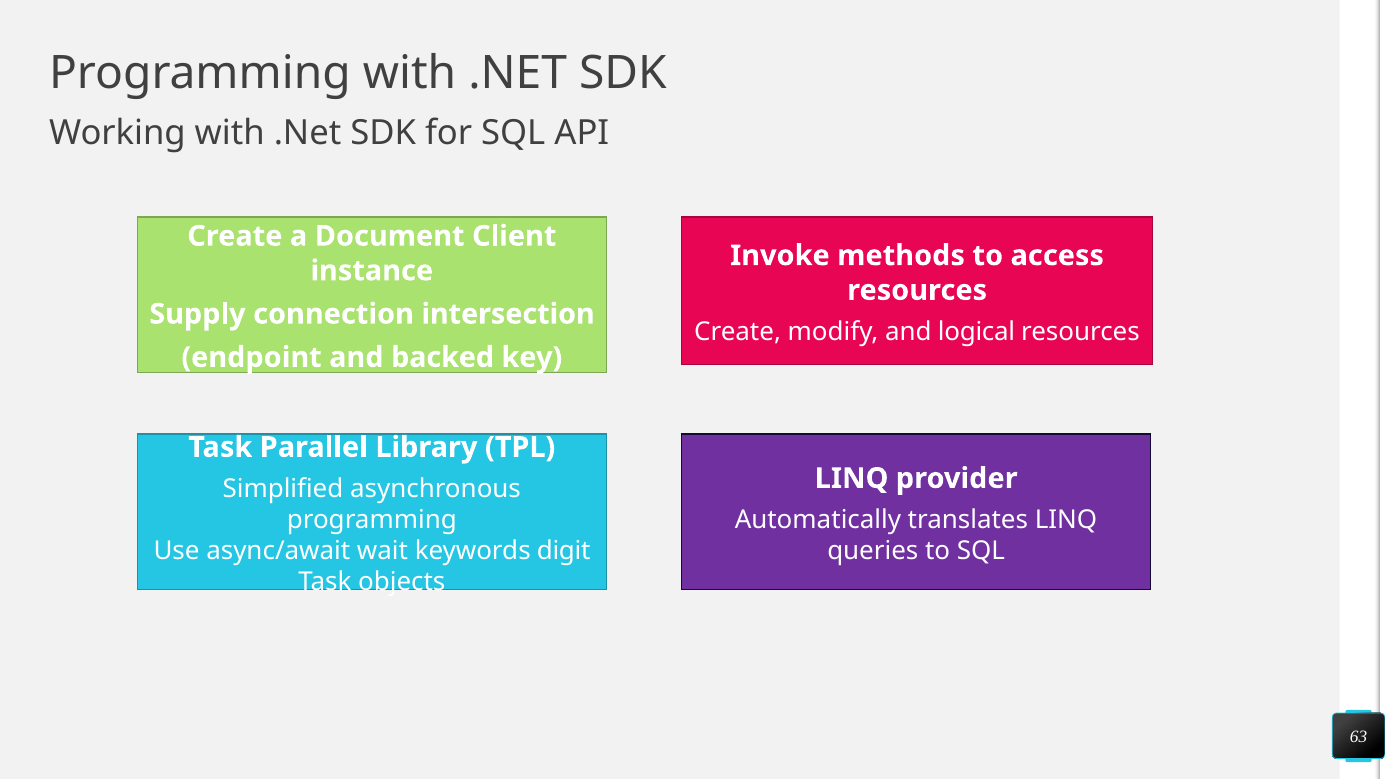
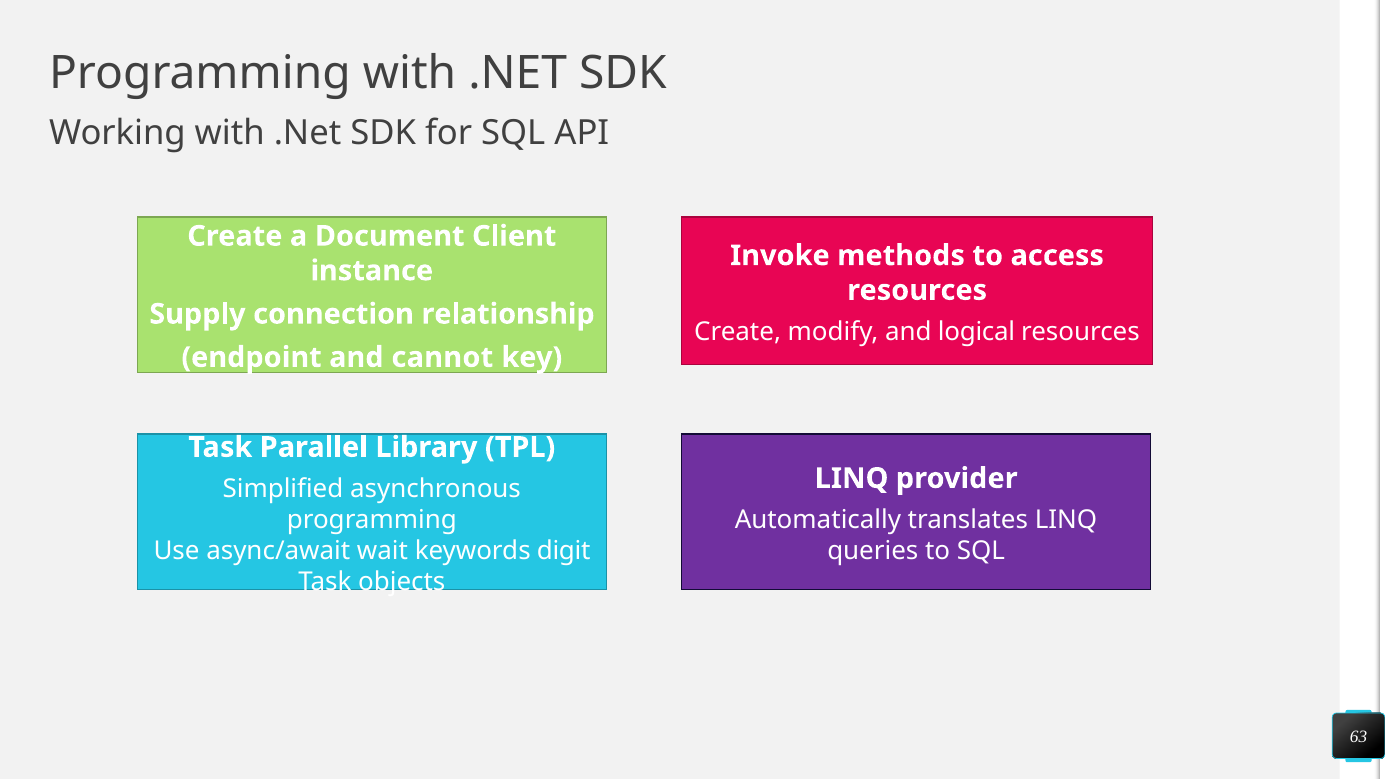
intersection: intersection -> relationship
backed: backed -> cannot
